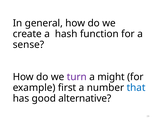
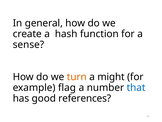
turn colour: purple -> orange
first: first -> flag
alternative: alternative -> references
